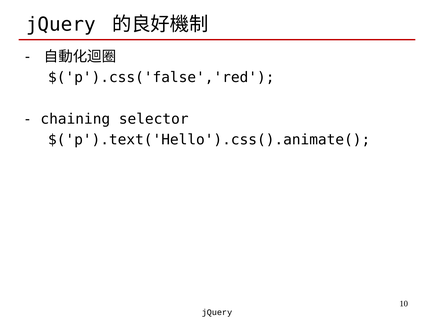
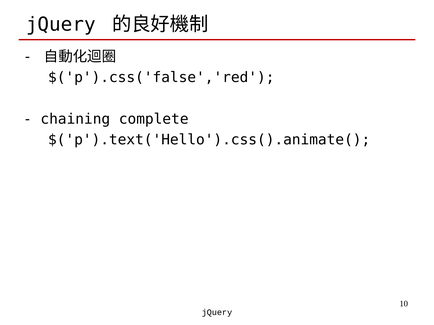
selector: selector -> complete
